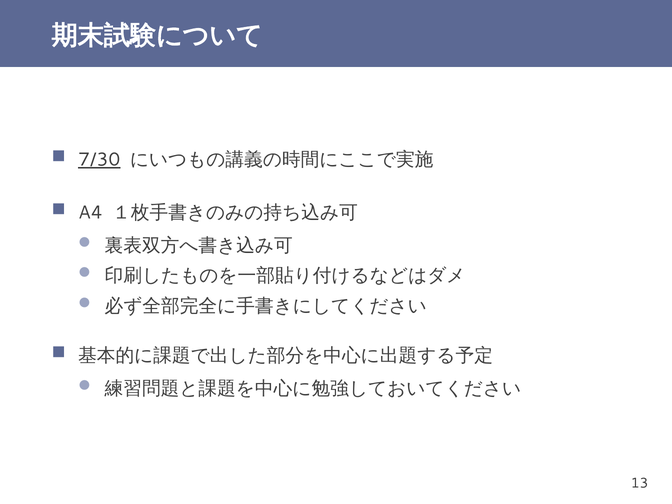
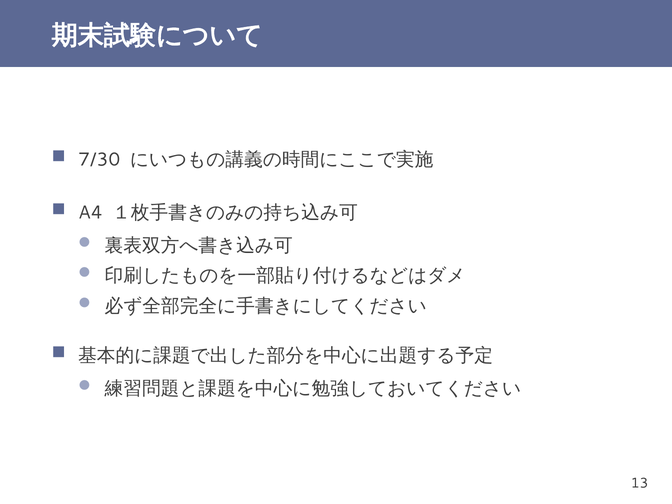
7/30 underline: present -> none
